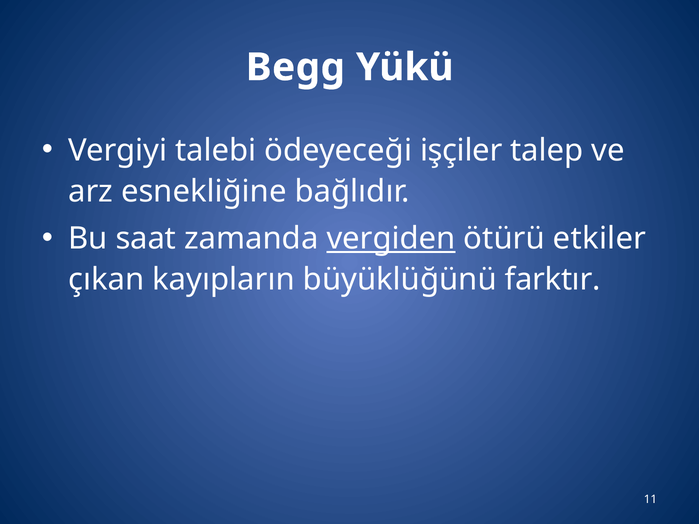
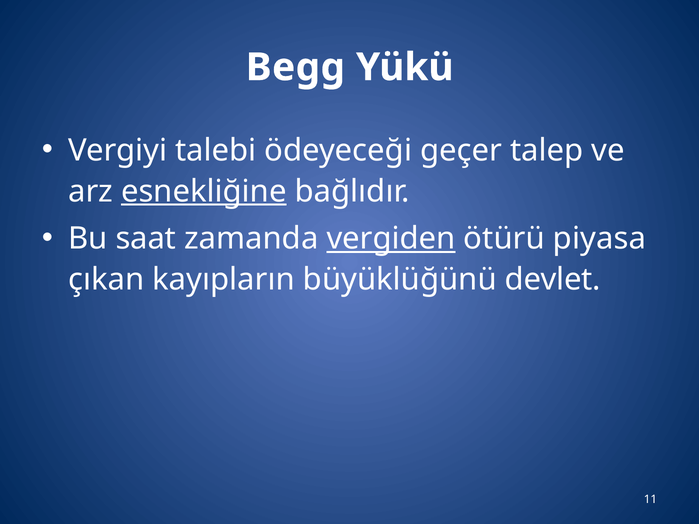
işçiler: işçiler -> geçer
esnekliğine underline: none -> present
etkiler: etkiler -> piyasa
farktır: farktır -> devlet
